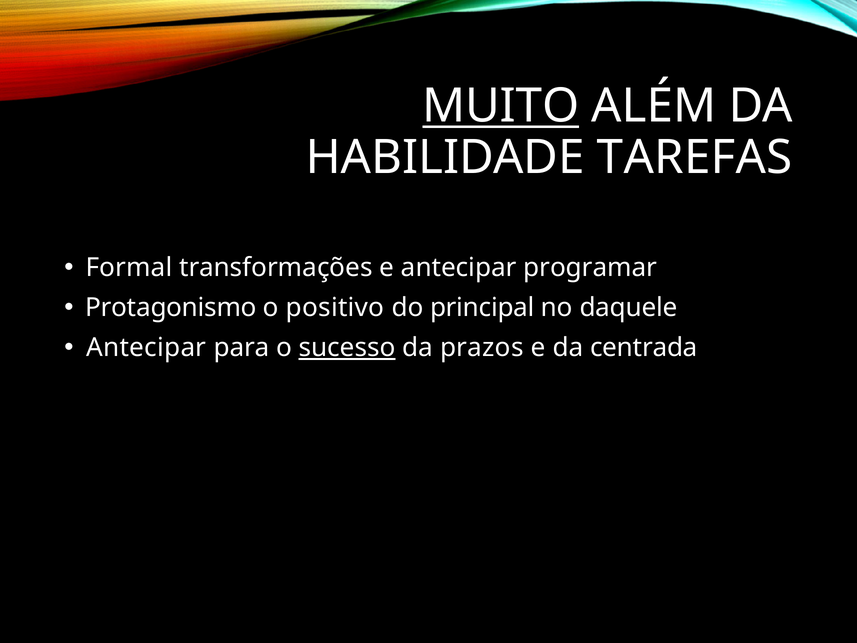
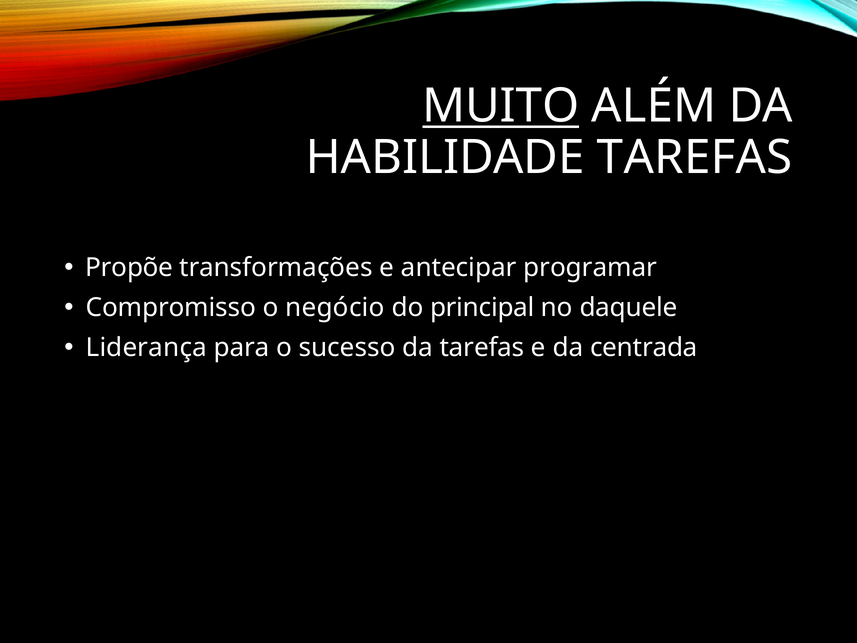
Formal: Formal -> Propõe
Protagonismo: Protagonismo -> Compromisso
positivo: positivo -> negócio
Antecipar at (146, 348): Antecipar -> Liderança
sucesso underline: present -> none
da prazos: prazos -> tarefas
